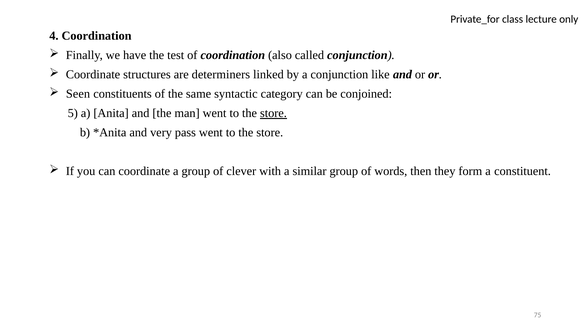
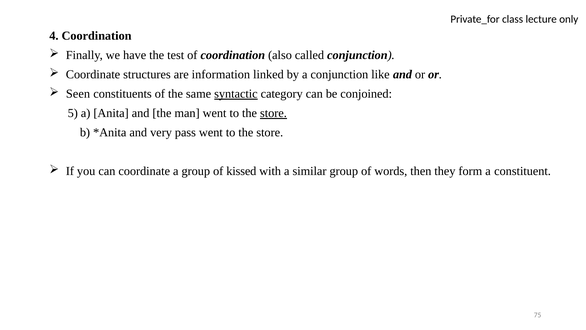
determiners: determiners -> information
syntactic underline: none -> present
clever: clever -> kissed
